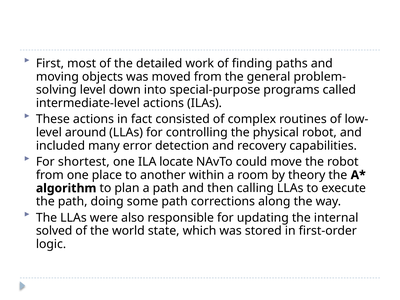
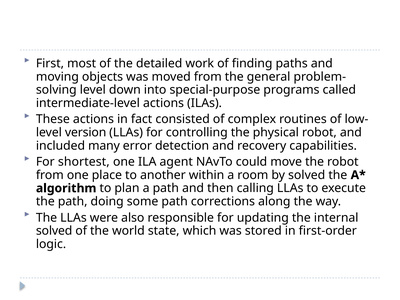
around: around -> version
locate: locate -> agent
by theory: theory -> solved
